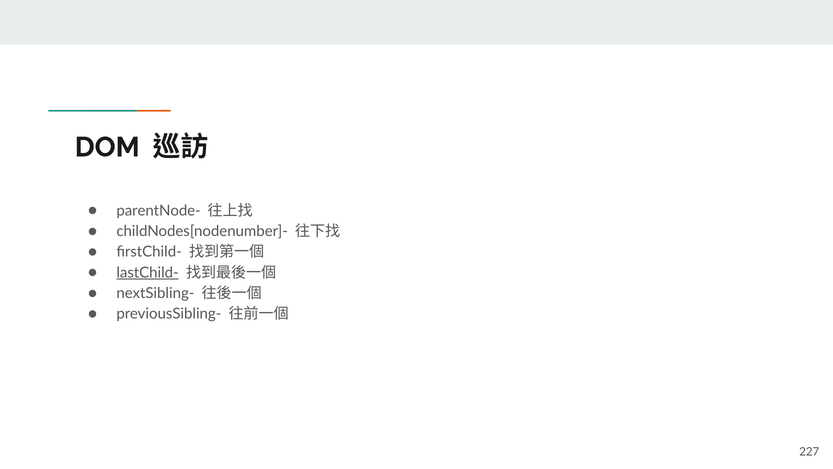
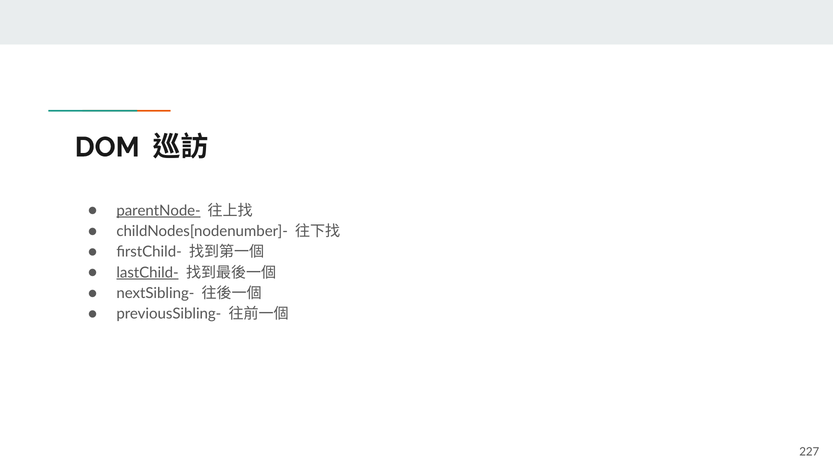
parentNode- underline: none -> present
